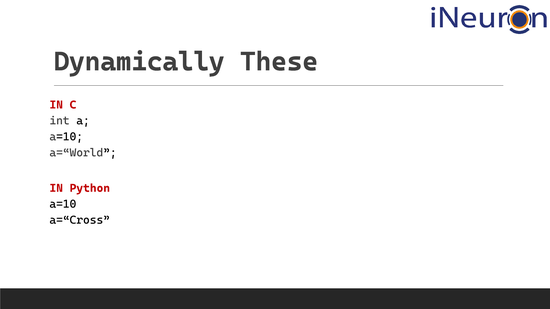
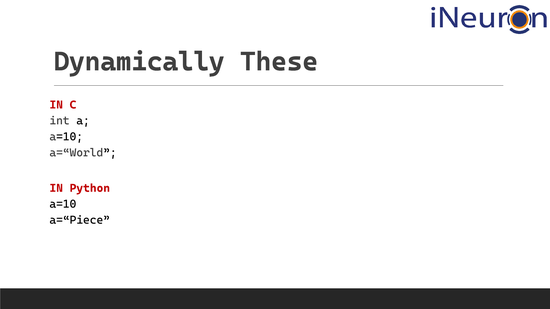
a=“Cross: a=“Cross -> a=“Piece
